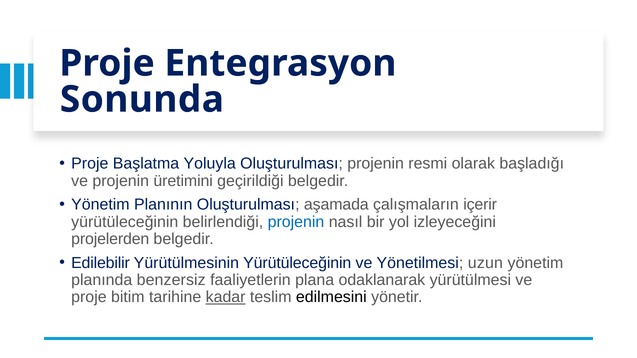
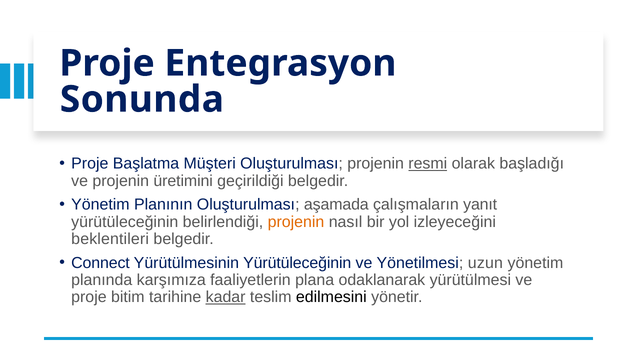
Yoluyla: Yoluyla -> Müşteri
resmi underline: none -> present
içerir: içerir -> yanıt
projenin at (296, 222) colour: blue -> orange
projelerden: projelerden -> beklentileri
Edilebilir: Edilebilir -> Connect
benzersiz: benzersiz -> karşımıza
